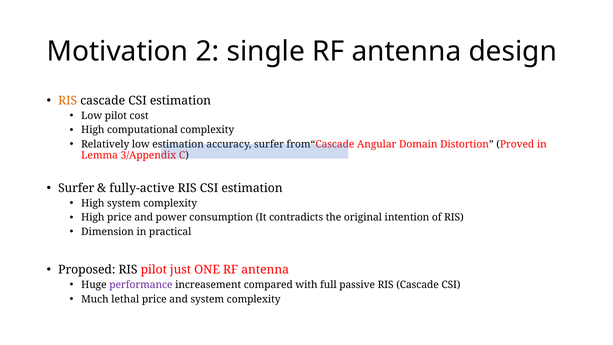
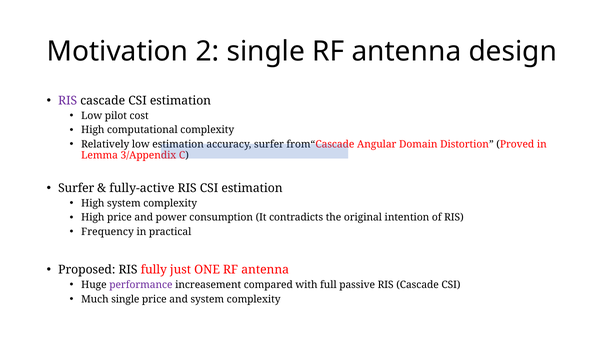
RIS at (68, 101) colour: orange -> purple
Dimension: Dimension -> Frequency
RIS pilot: pilot -> fully
Much lethal: lethal -> single
